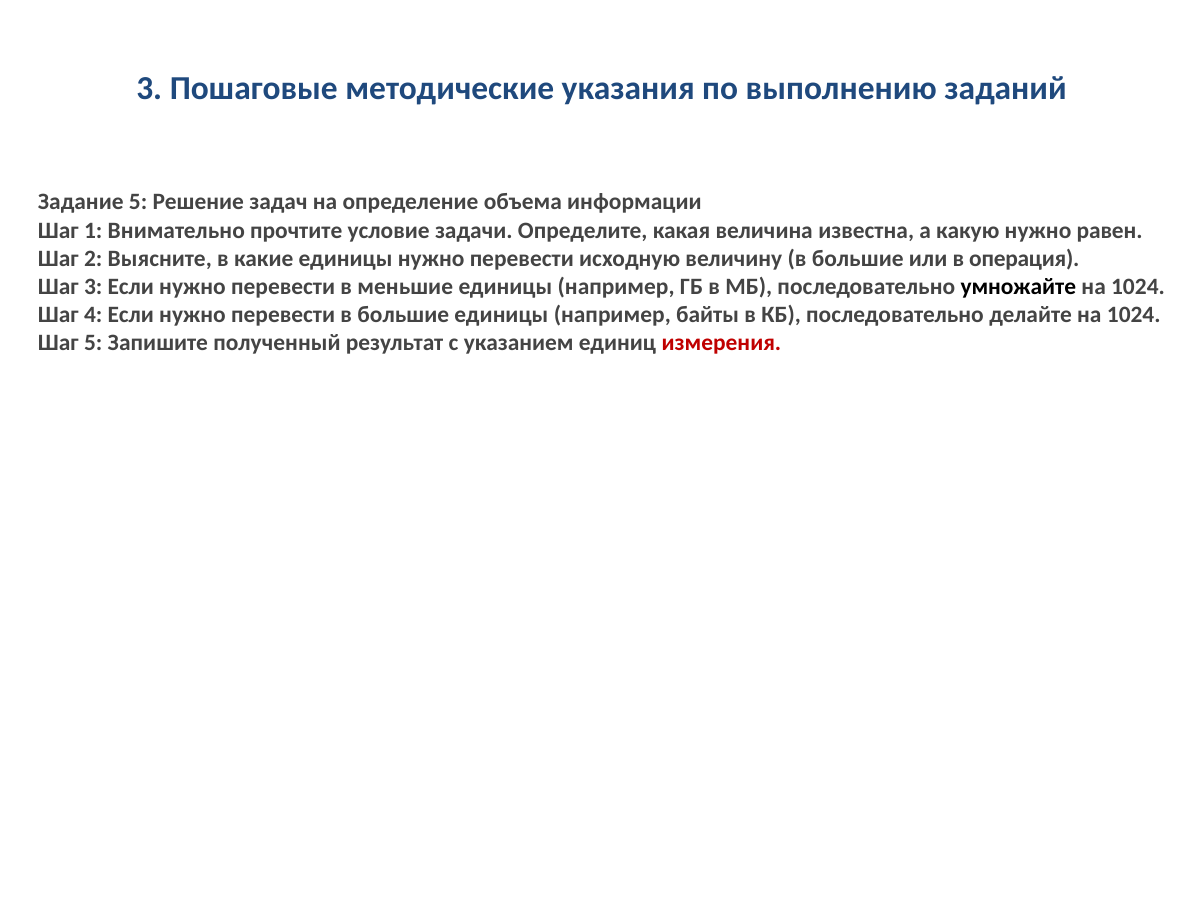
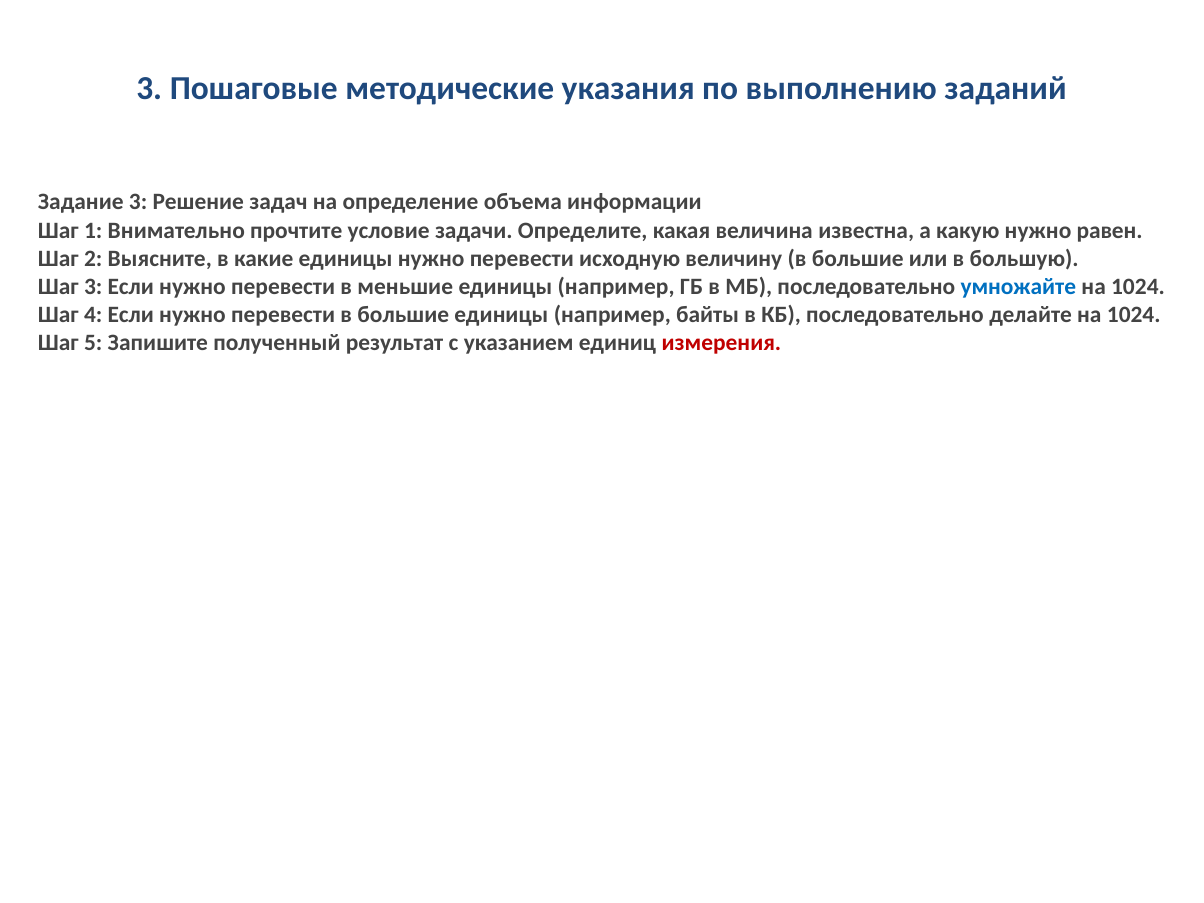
Задание 5: 5 -> 3
операция: операция -> большую
умножайте colour: black -> blue
